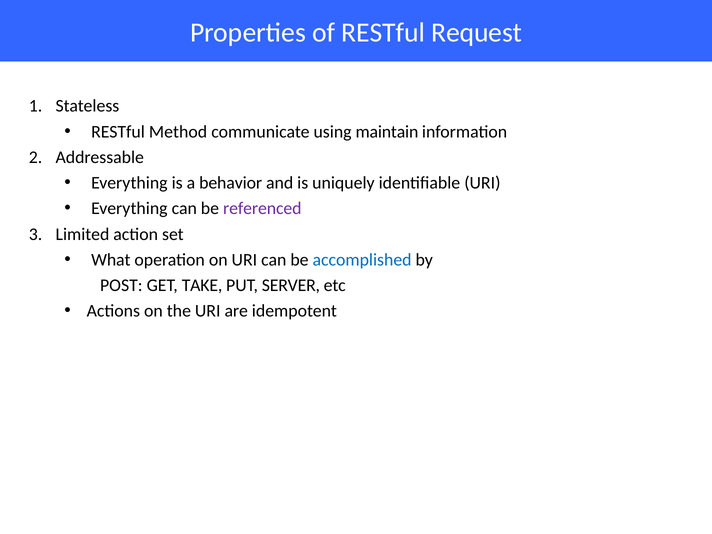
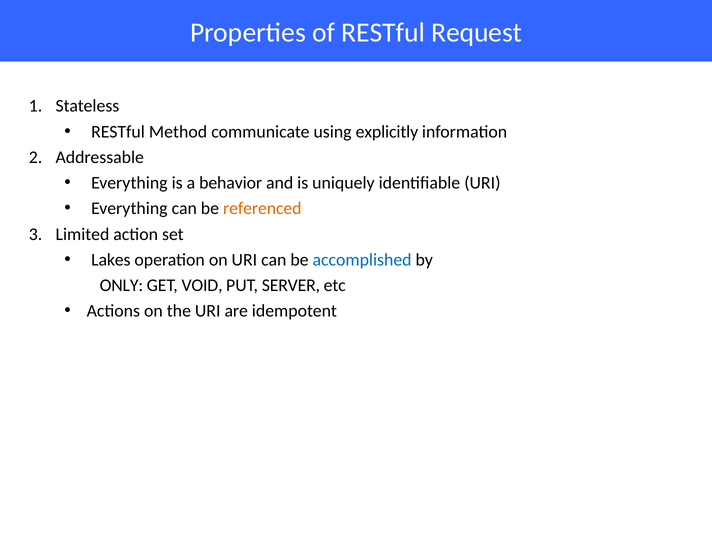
maintain: maintain -> explicitly
referenced colour: purple -> orange
What: What -> Lakes
POST: POST -> ONLY
TAKE: TAKE -> VOID
